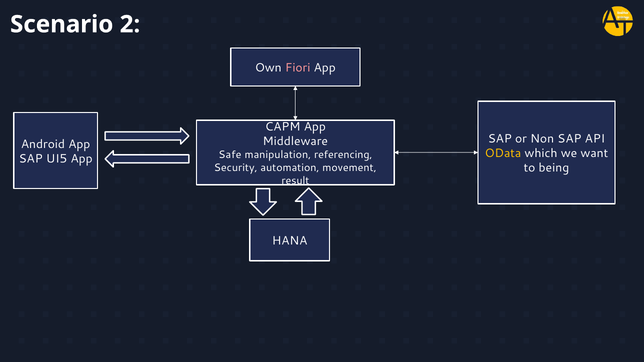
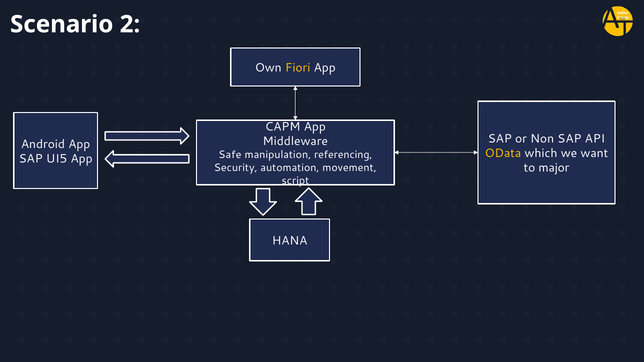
Fiori colour: pink -> yellow
being: being -> major
result: result -> script
